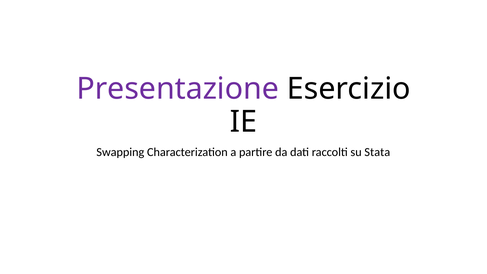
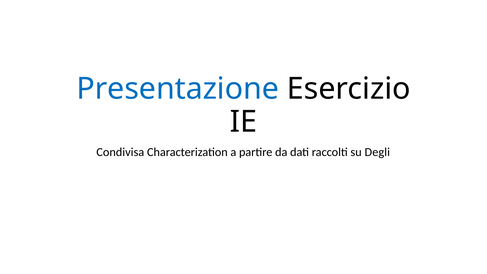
Presentazione colour: purple -> blue
Swapping: Swapping -> Condivisa
Stata: Stata -> Degli
